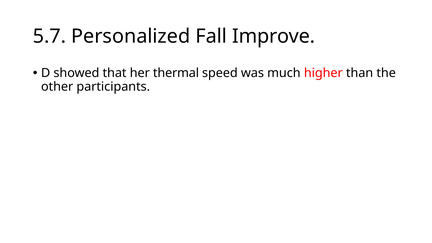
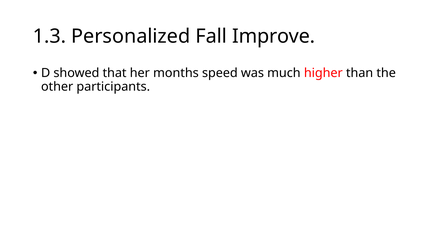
5.7: 5.7 -> 1.3
thermal: thermal -> months
